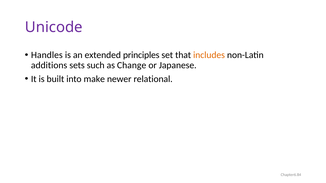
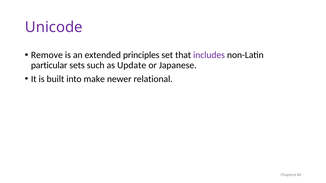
Handles: Handles -> Remove
includes colour: orange -> purple
additions: additions -> particular
Change: Change -> Update
